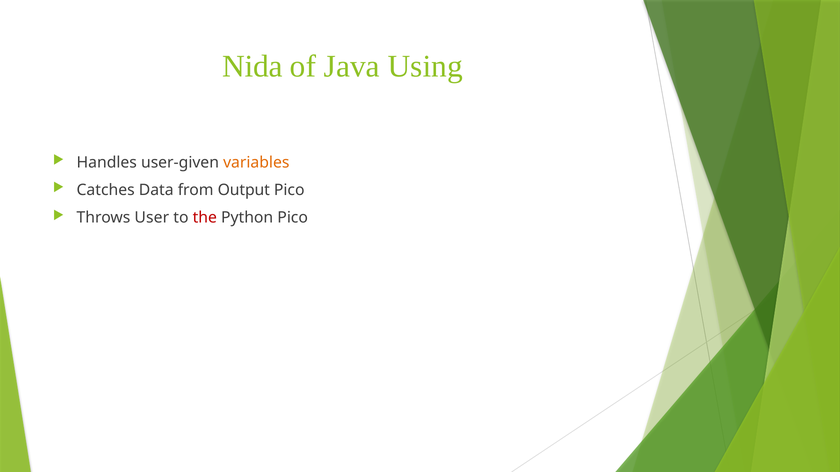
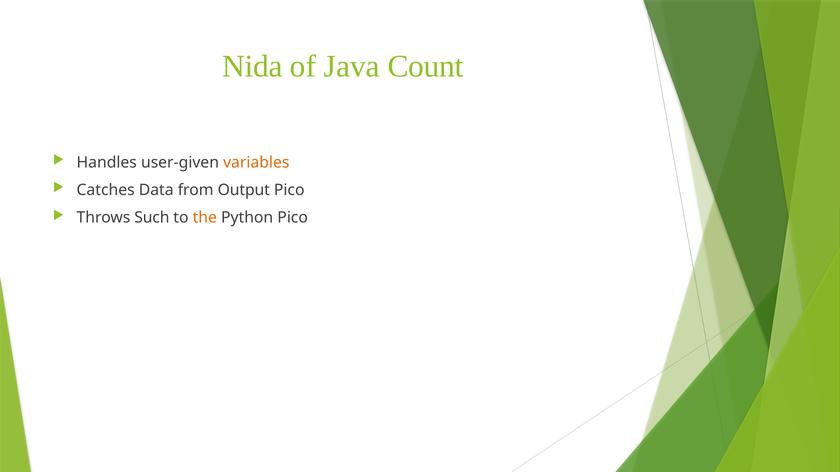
Using: Using -> Count
User: User -> Such
the colour: red -> orange
